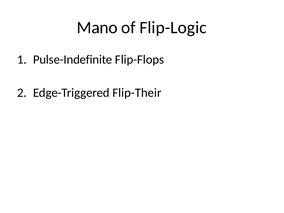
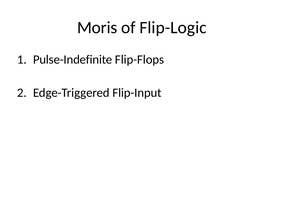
Mano: Mano -> Moris
Flip-Their: Flip-Their -> Flip-Input
